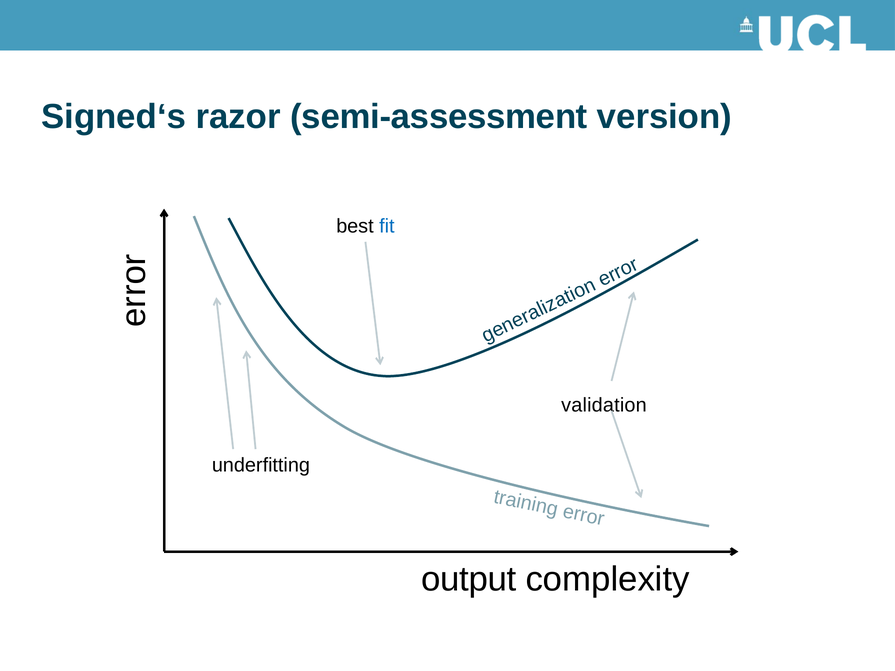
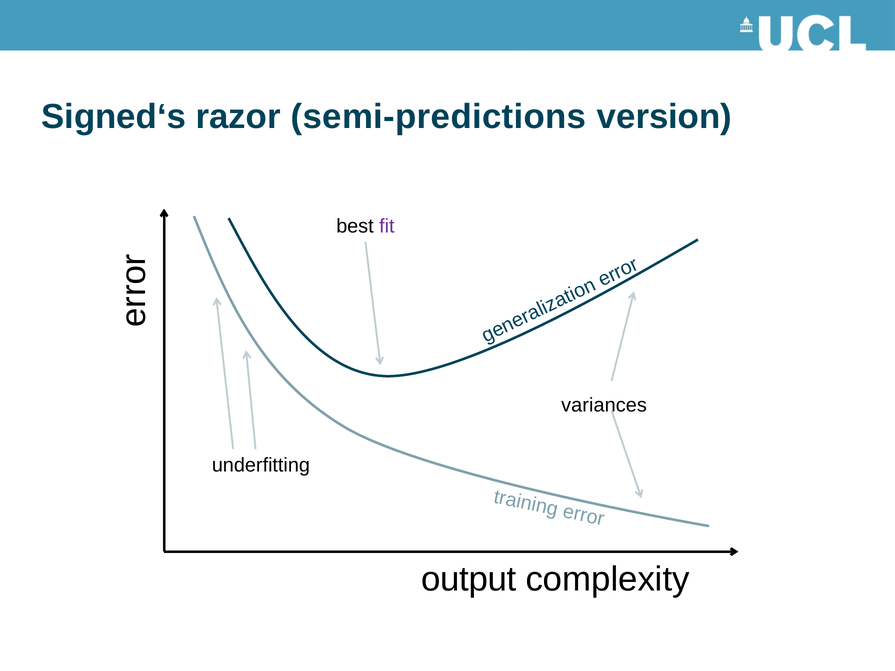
semi-assessment: semi-assessment -> semi-predictions
fit colour: blue -> purple
validation: validation -> variances
